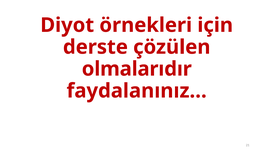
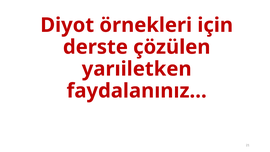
olmalarıdır: olmalarıdır -> yarıiletken
